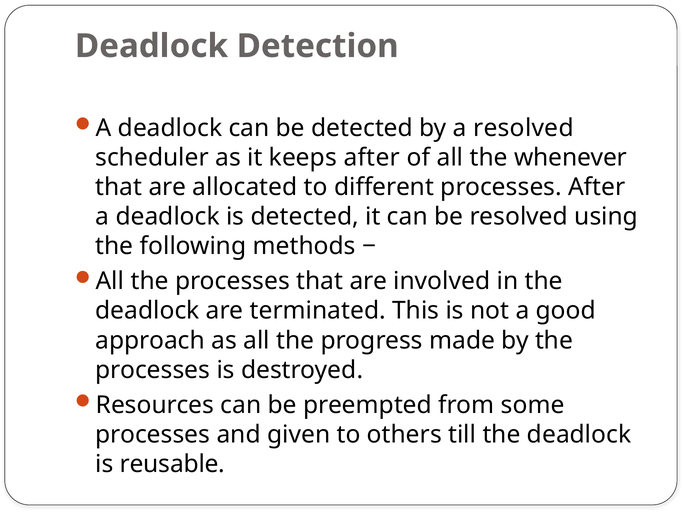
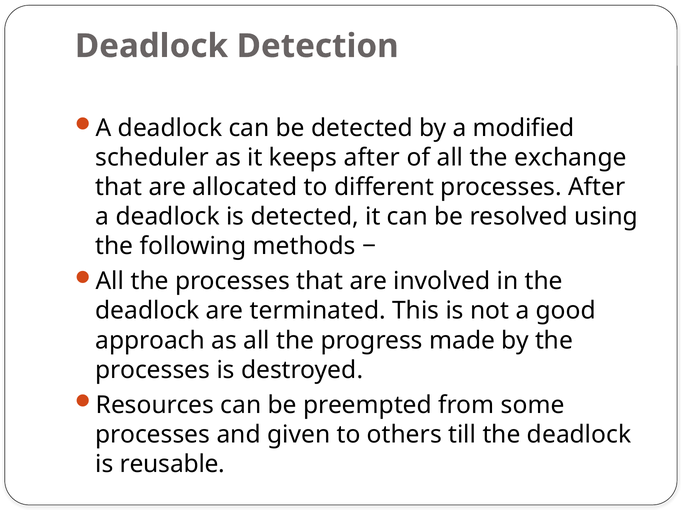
a resolved: resolved -> modified
whenever: whenever -> exchange
